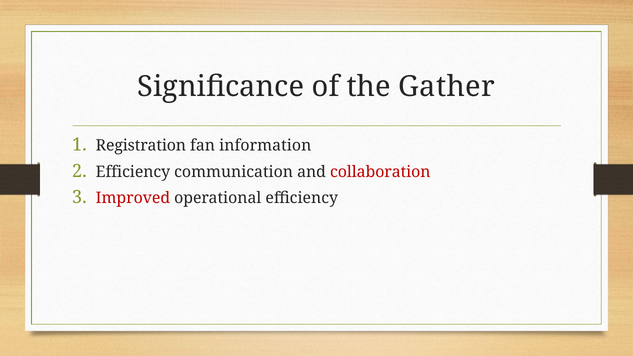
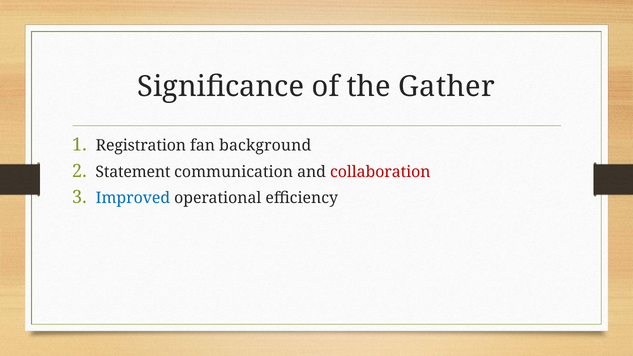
information: information -> background
Efficiency at (133, 172): Efficiency -> Statement
Improved colour: red -> blue
